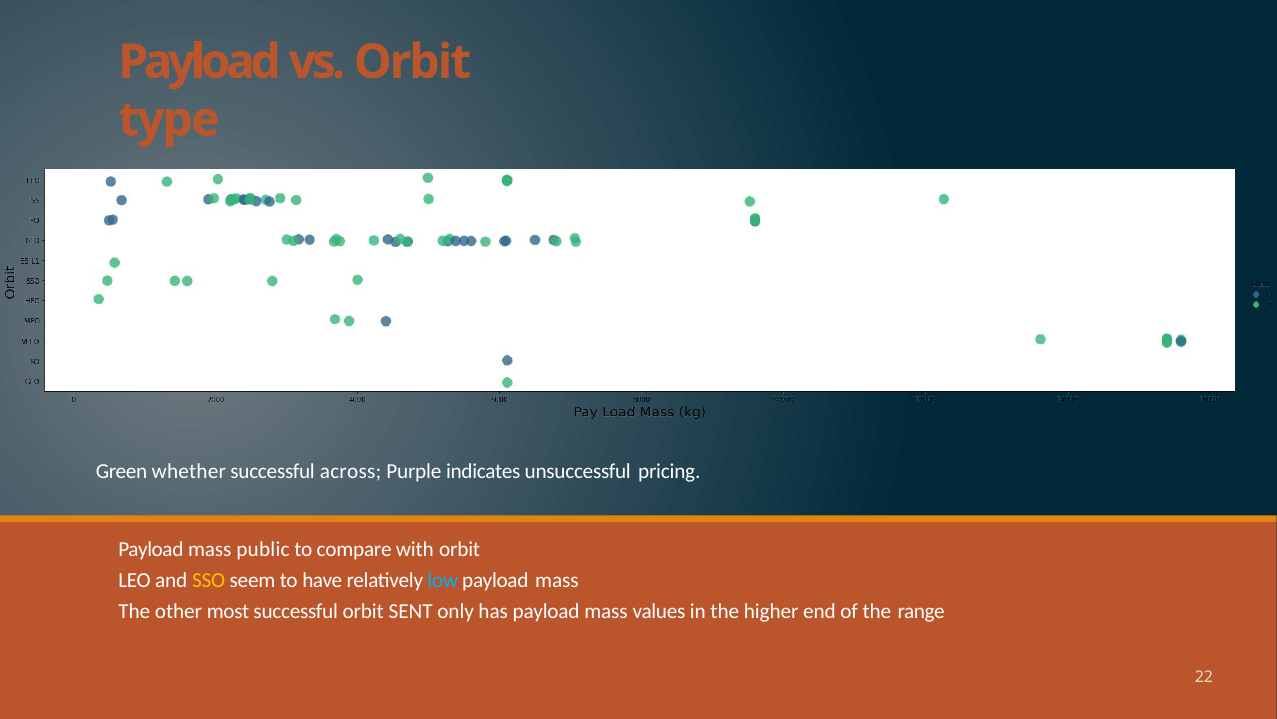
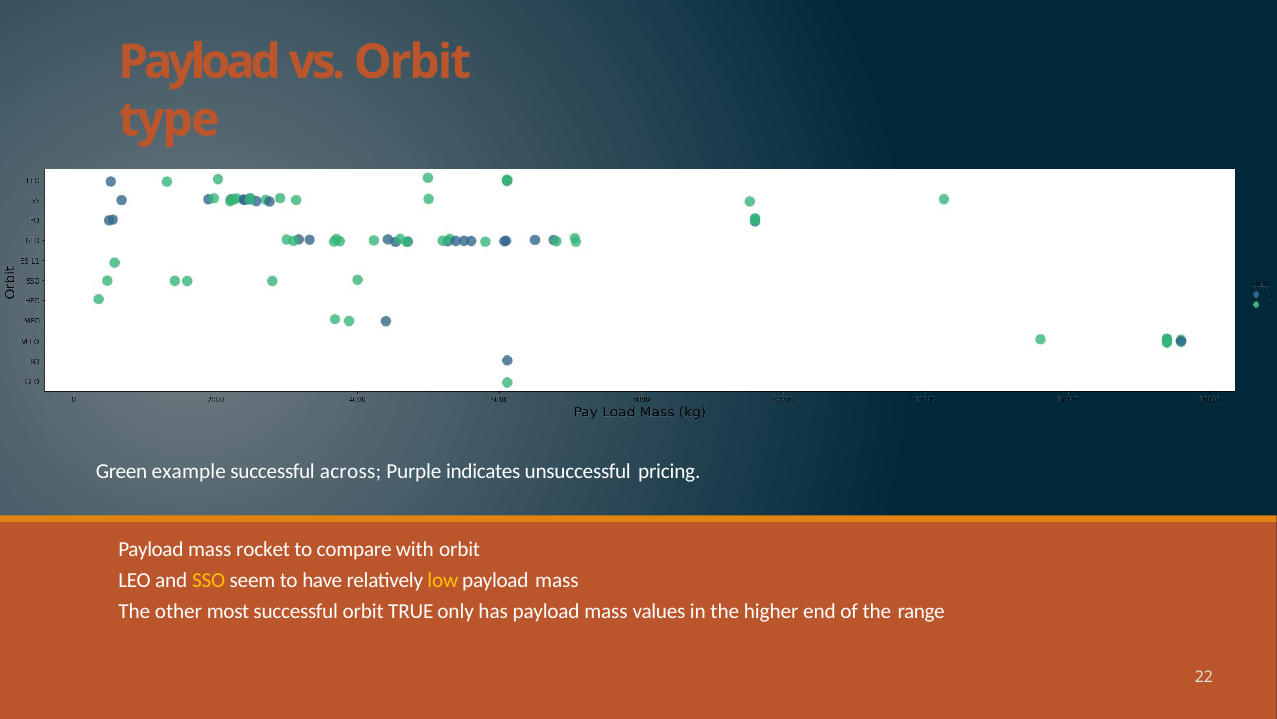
whether: whether -> example
public: public -> rocket
low colour: light blue -> yellow
SENT: SENT -> TRUE
